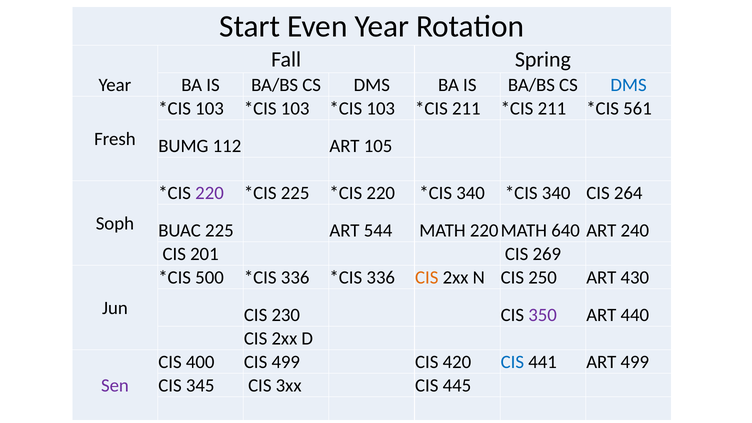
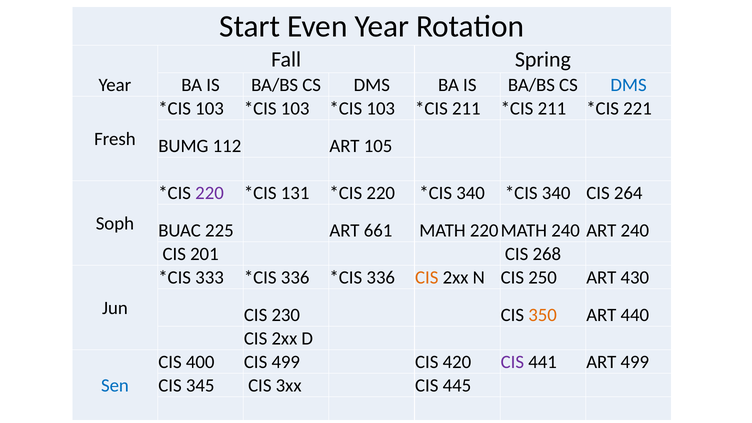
561: 561 -> 221
225 at (295, 193): 225 -> 131
544: 544 -> 661
640 at (566, 230): 640 -> 240
269: 269 -> 268
500: 500 -> 333
350 colour: purple -> orange
CIS at (512, 362) colour: blue -> purple
Sen colour: purple -> blue
